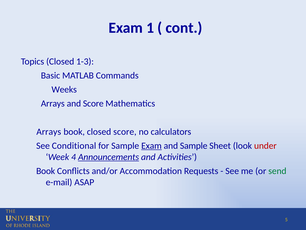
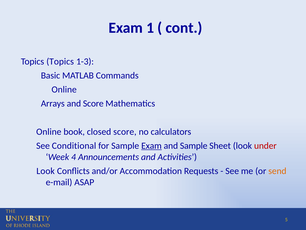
Topics Closed: Closed -> Topics
Weeks at (64, 89): Weeks -> Online
Arrays at (49, 131): Arrays -> Online
Announcements underline: present -> none
Book at (46, 171): Book -> Look
send colour: green -> orange
